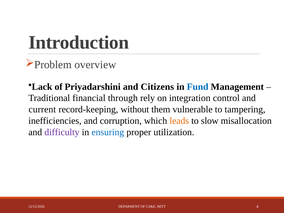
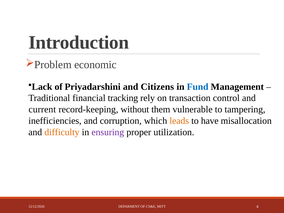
overview: overview -> economic
through: through -> tracking
integration: integration -> transaction
slow: slow -> have
difficulty colour: purple -> orange
ensuring colour: blue -> purple
